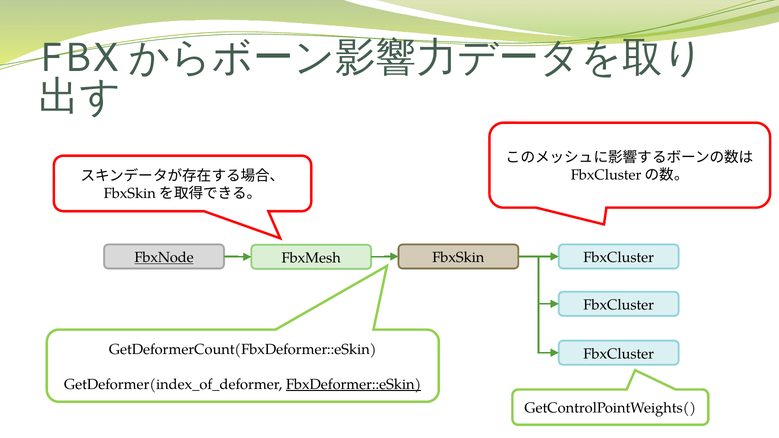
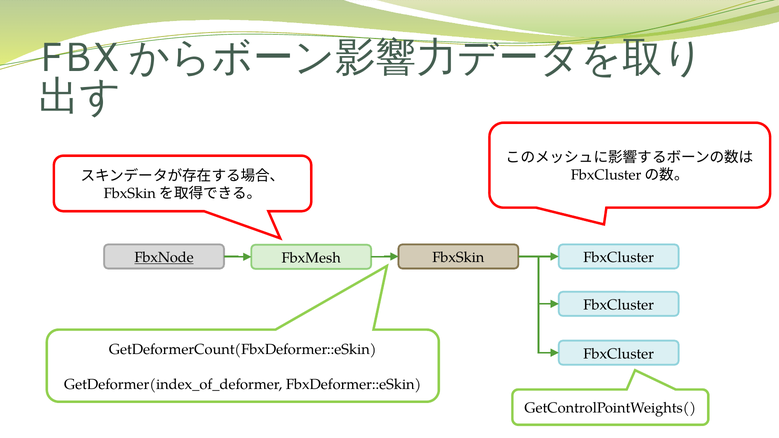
FbxDeformer::eSkin underline: present -> none
